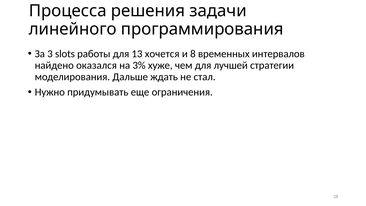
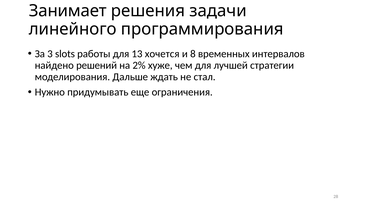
Процесса: Процесса -> Занимает
оказался: оказался -> решений
3%: 3% -> 2%
